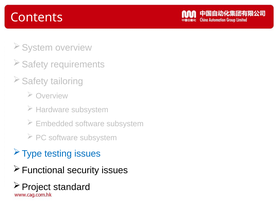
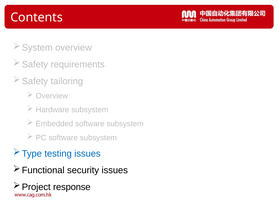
standard: standard -> response
